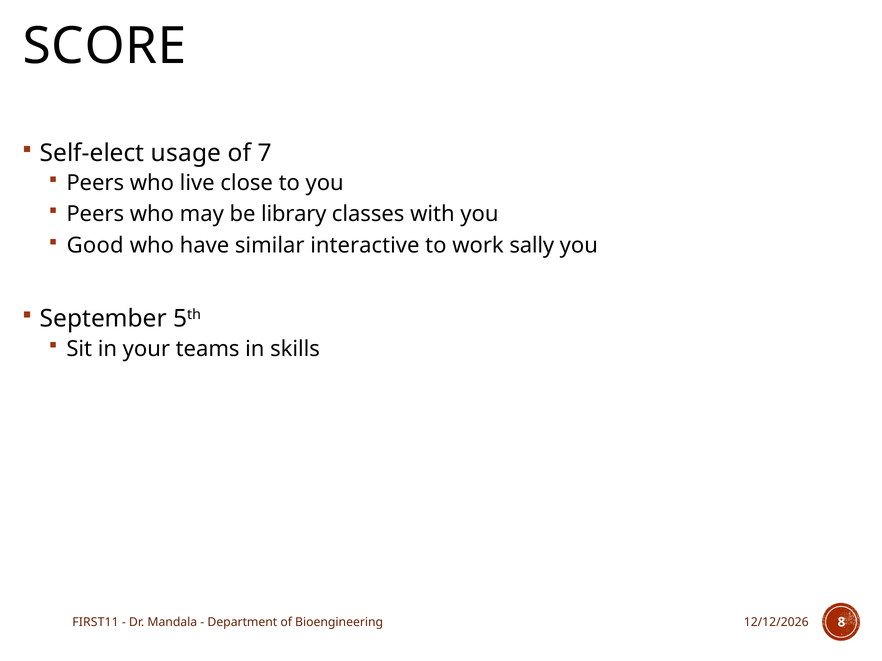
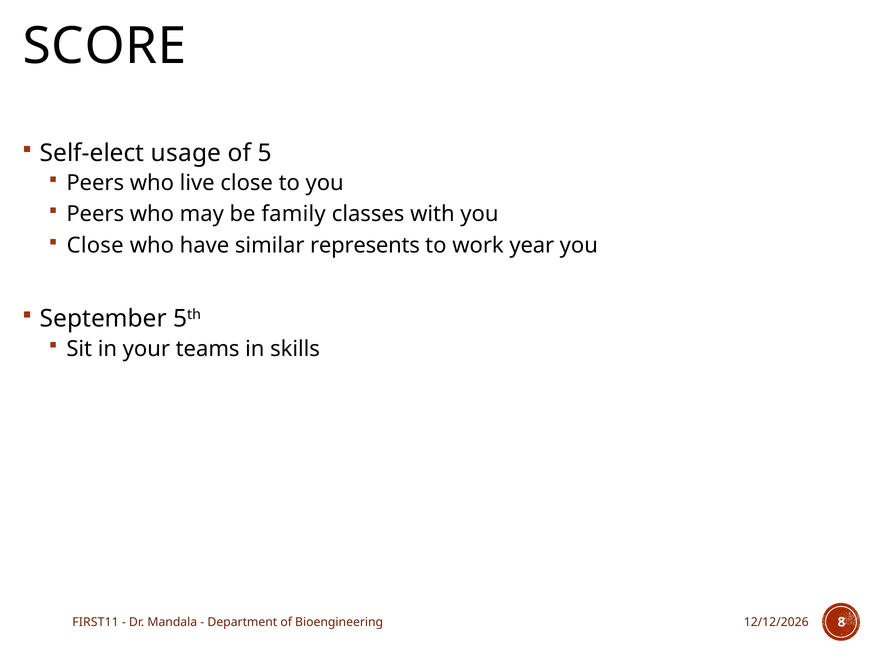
7: 7 -> 5
library: library -> family
Good at (95, 246): Good -> Close
interactive: interactive -> represents
sally: sally -> year
